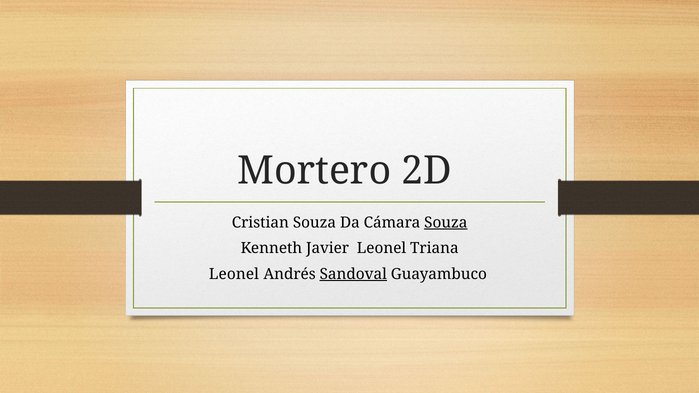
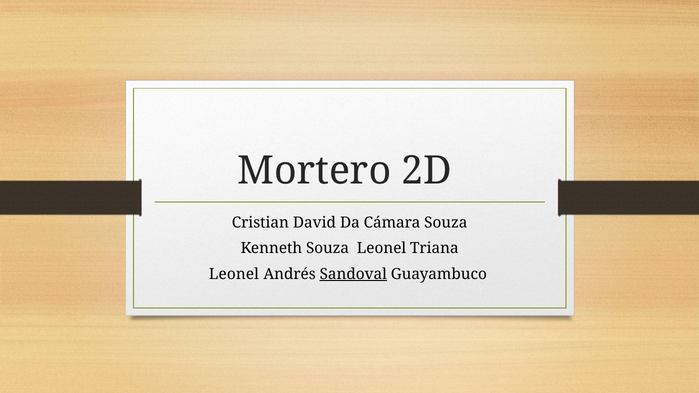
Cristian Souza: Souza -> David
Souza at (446, 223) underline: present -> none
Kenneth Javier: Javier -> Souza
